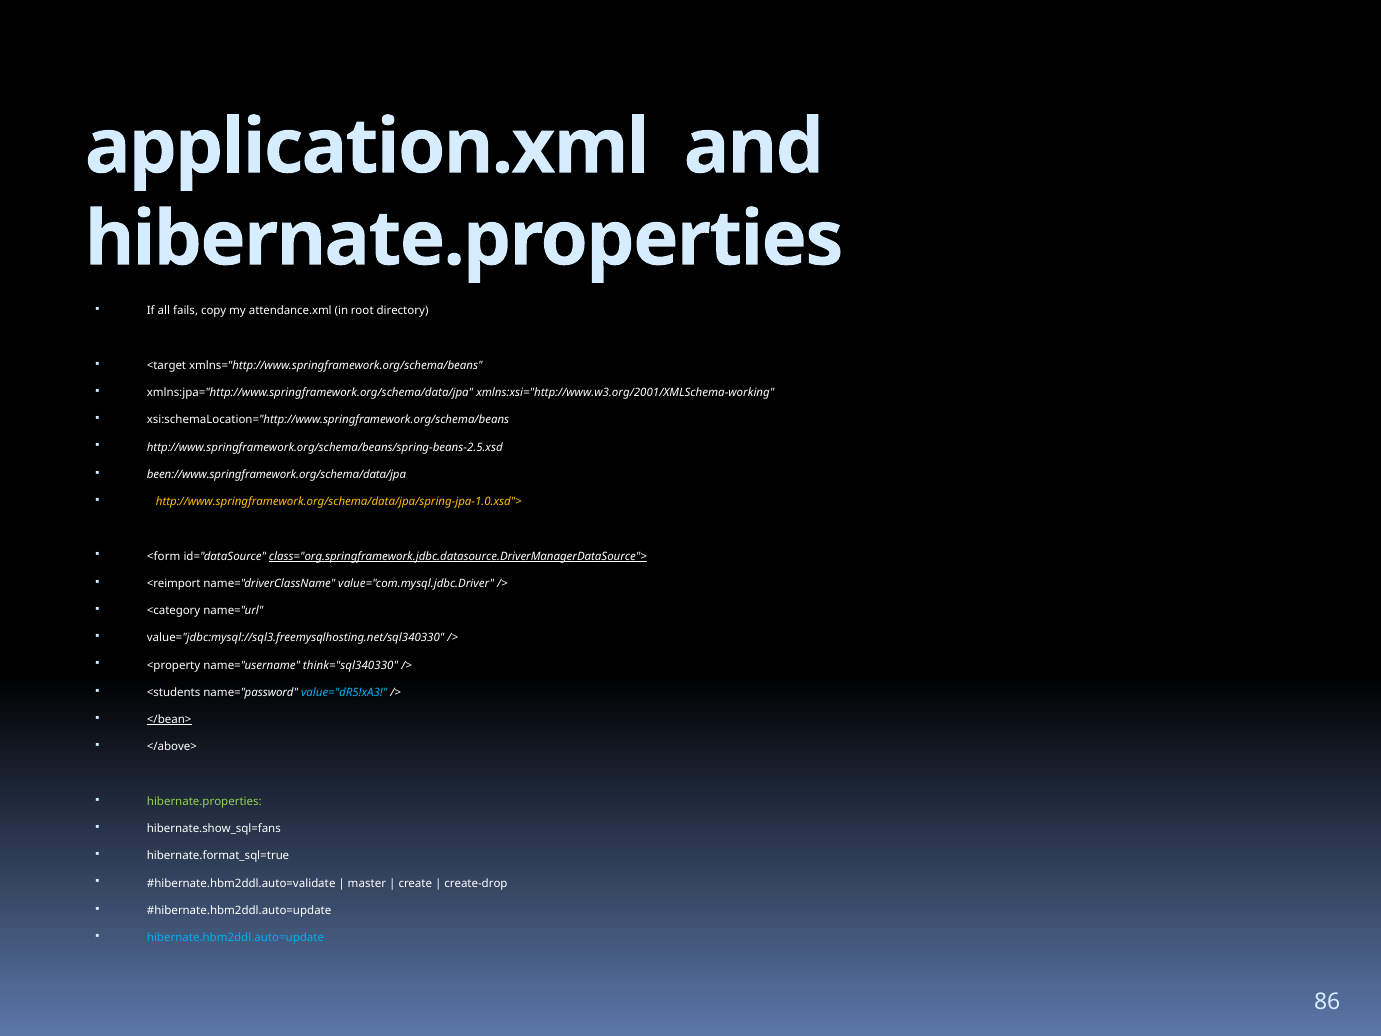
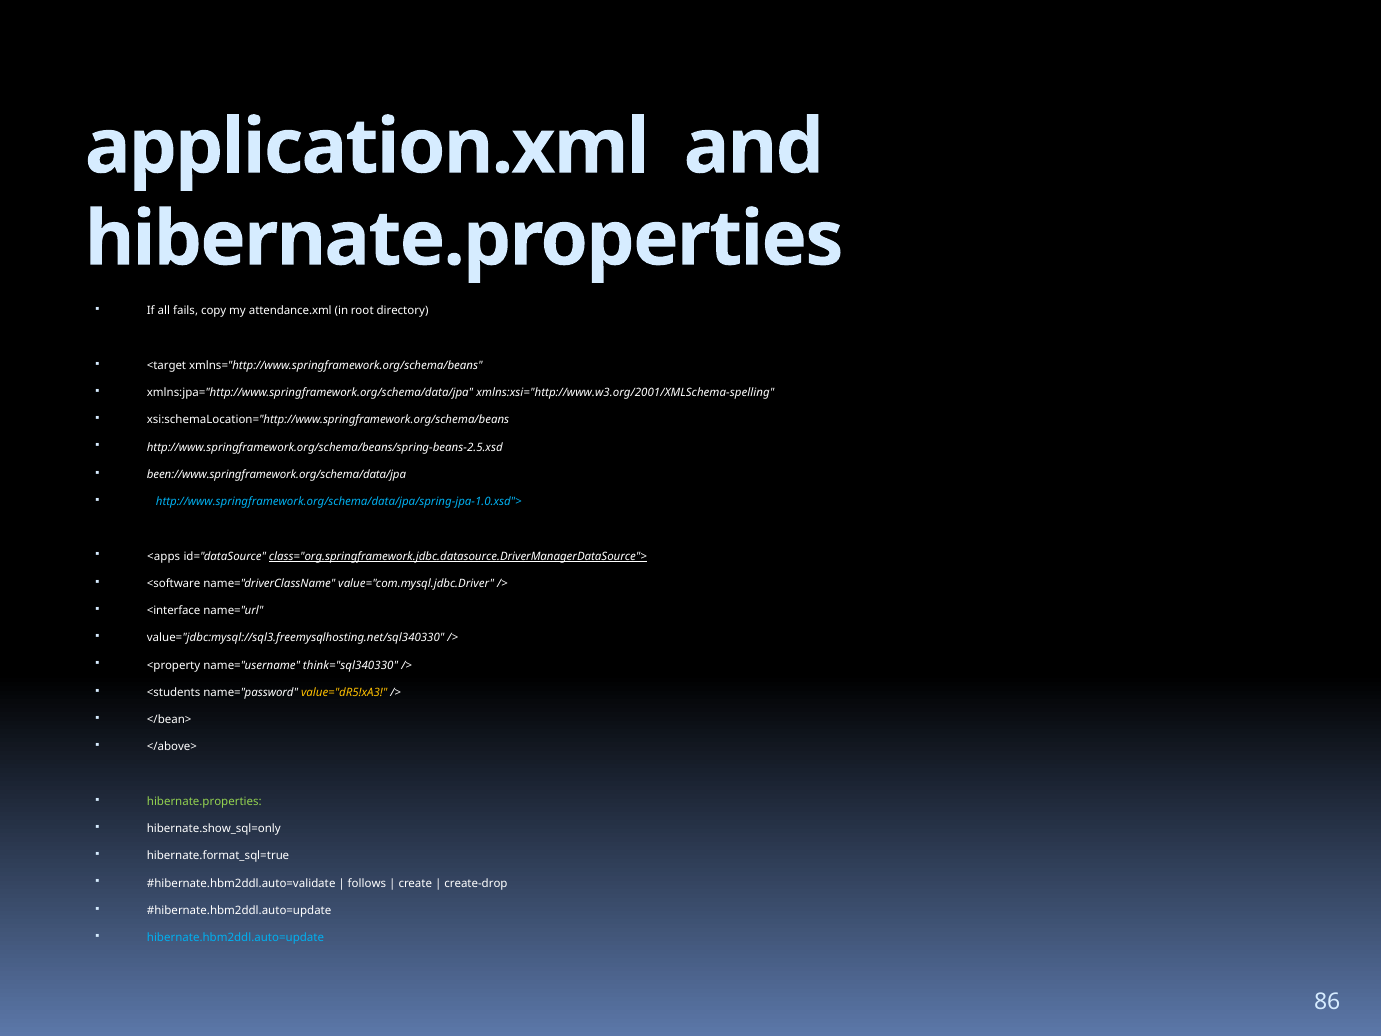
xmlns:xsi="http://www.w3.org/2001/XMLSchema-working: xmlns:xsi="http://www.w3.org/2001/XMLSchema-working -> xmlns:xsi="http://www.w3.org/2001/XMLSchema-spelling
http://www.springframework.org/schema/data/jpa/spring-jpa-1.0.xsd"> colour: yellow -> light blue
<form: <form -> <apps
<reimport: <reimport -> <software
<category: <category -> <interface
value="dR5!xA3 colour: light blue -> yellow
</bean> underline: present -> none
hibernate.show_sql=fans: hibernate.show_sql=fans -> hibernate.show_sql=only
master: master -> follows
